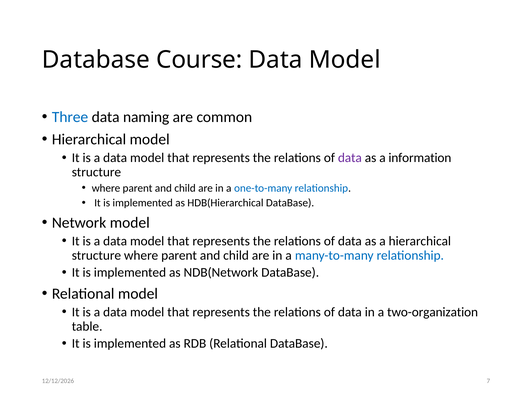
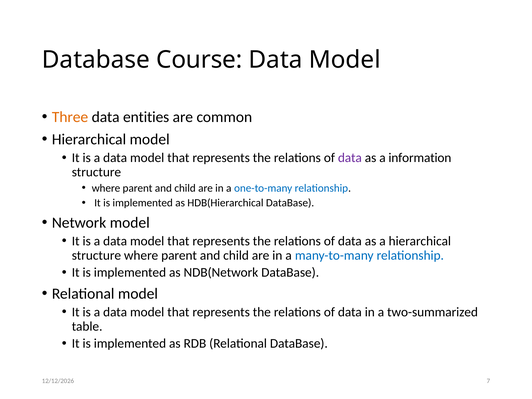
Three colour: blue -> orange
naming: naming -> entities
two-organization: two-organization -> two-summarized
